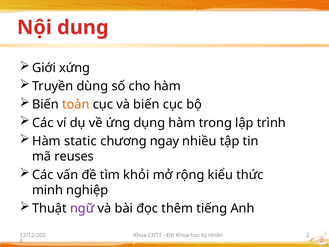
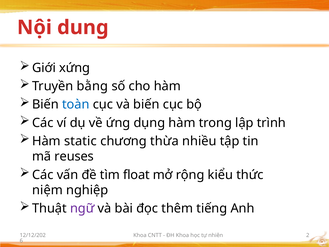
dùng: dùng -> bằng
toàn colour: orange -> blue
ngay: ngay -> thừa
khỏi: khỏi -> float
minh: minh -> niệm
